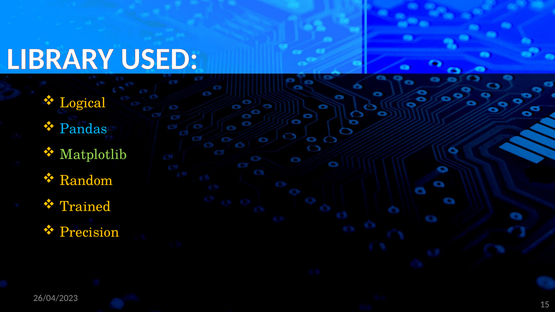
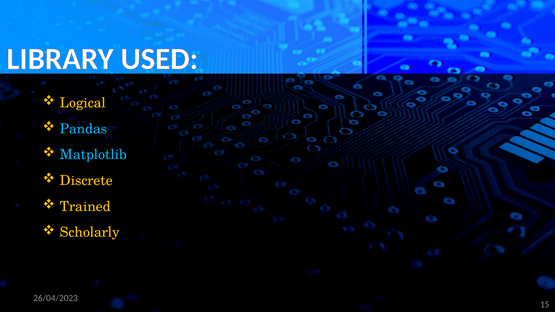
Matplotlib colour: light green -> light blue
Random: Random -> Discrete
Precision: Precision -> Scholarly
